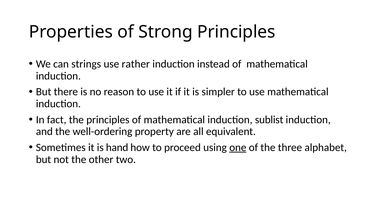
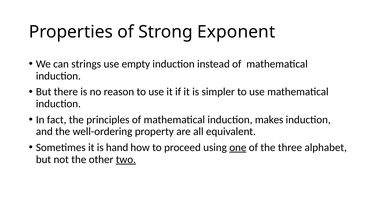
Strong Principles: Principles -> Exponent
rather: rather -> empty
sublist: sublist -> makes
two underline: none -> present
